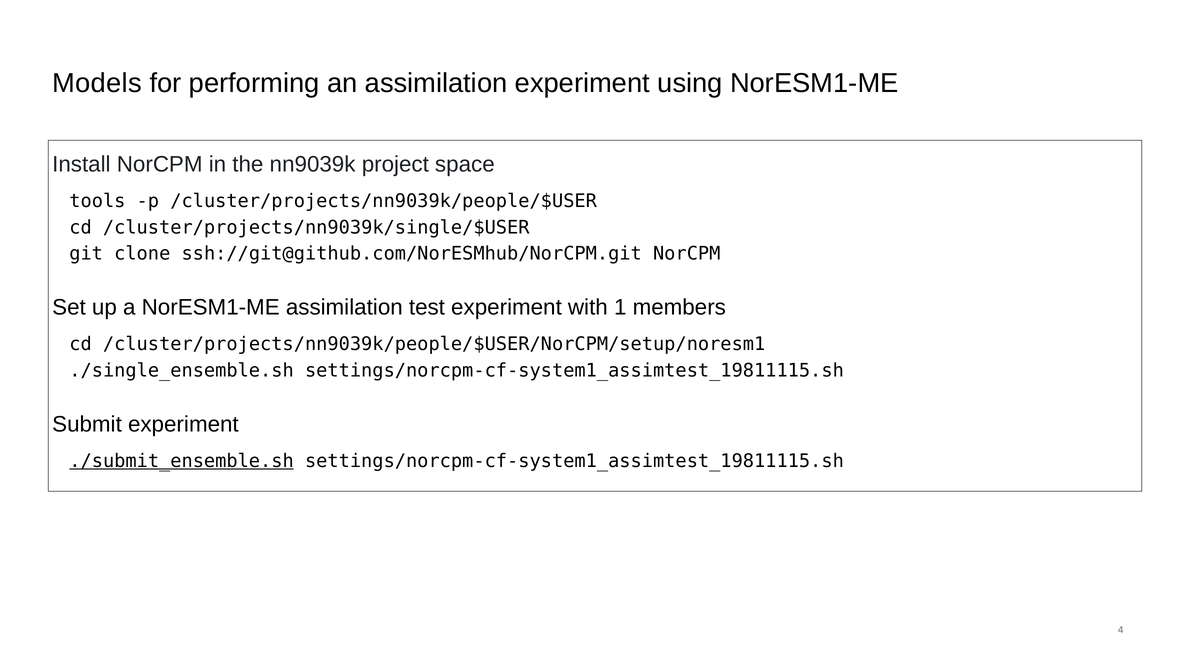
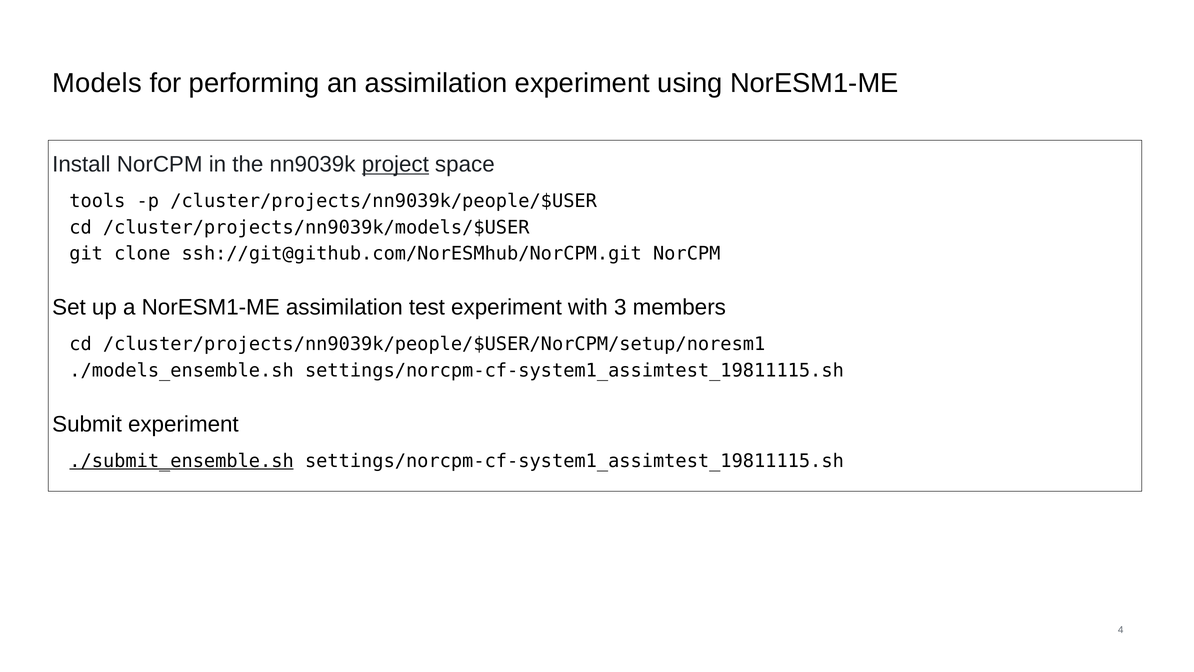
project underline: none -> present
/cluster/projects/nn9039k/single/$USER: /cluster/projects/nn9039k/single/$USER -> /cluster/projects/nn9039k/models/$USER
1: 1 -> 3
./single_ensemble.sh: ./single_ensemble.sh -> ./models_ensemble.sh
